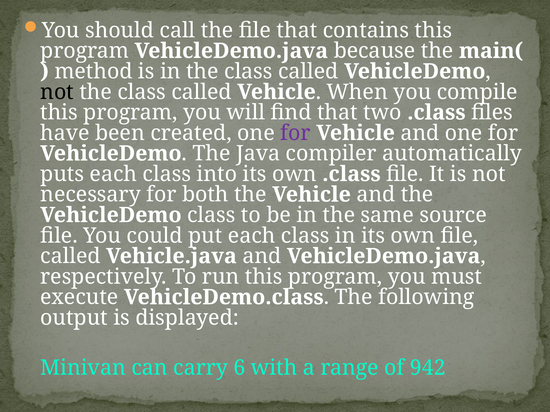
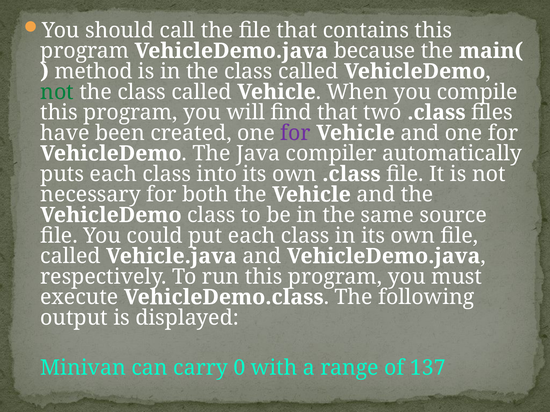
not at (57, 92) colour: black -> green
6: 6 -> 0
942: 942 -> 137
